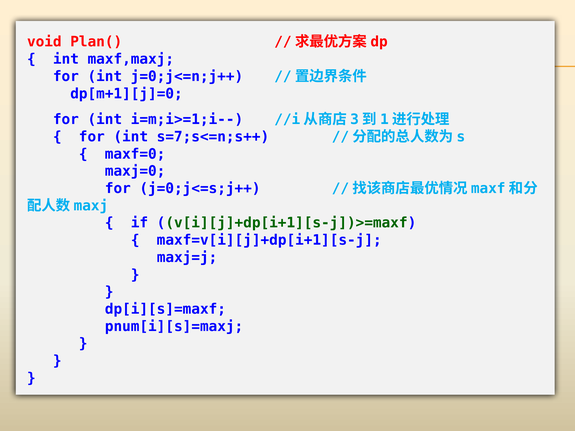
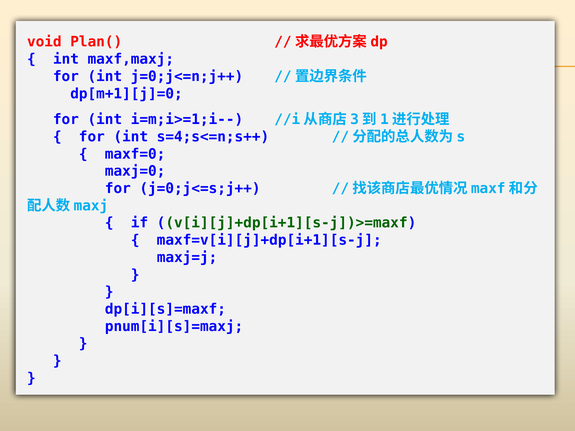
s=7;s<=n;s++: s=7;s<=n;s++ -> s=4;s<=n;s++
